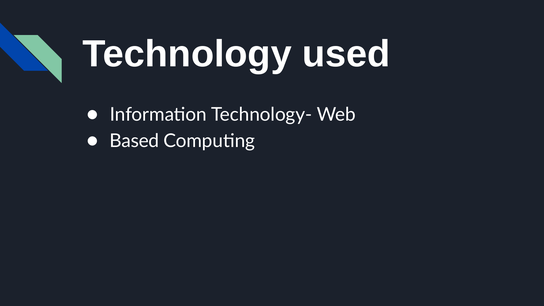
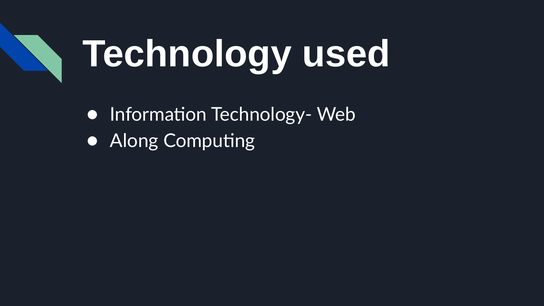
Based: Based -> Along
